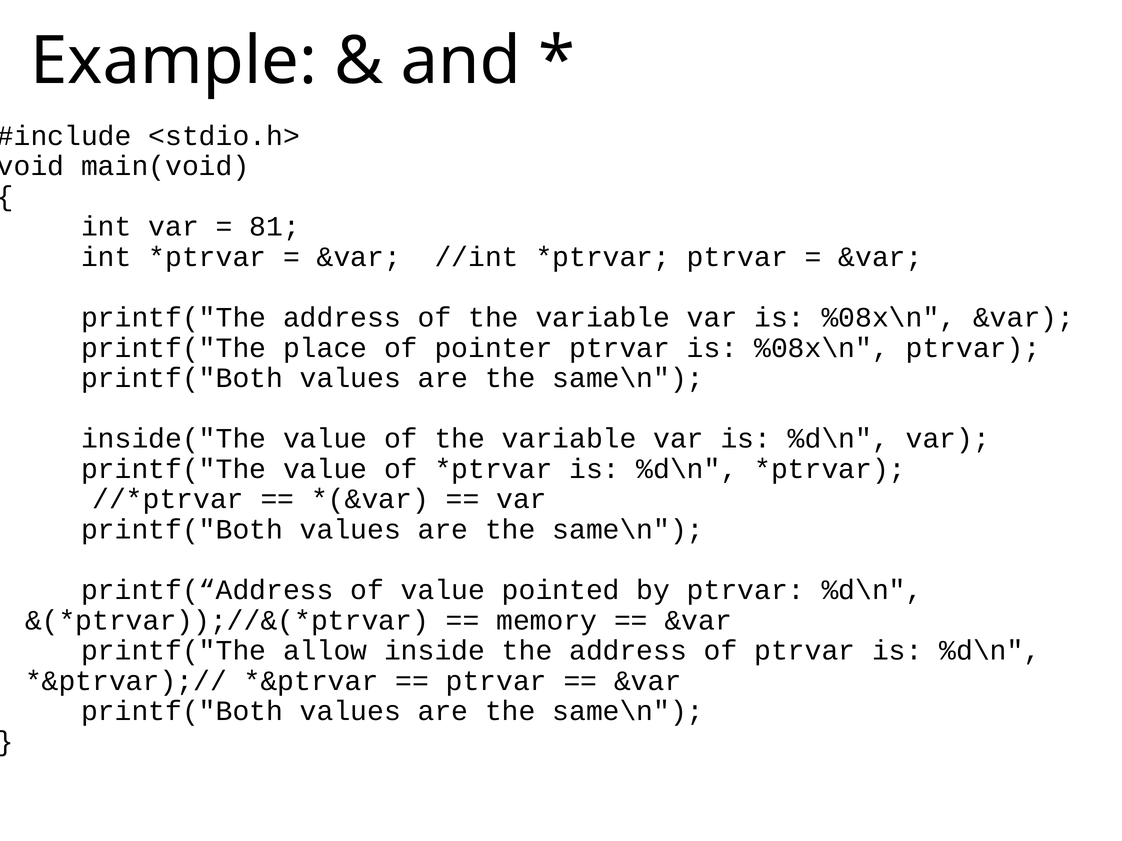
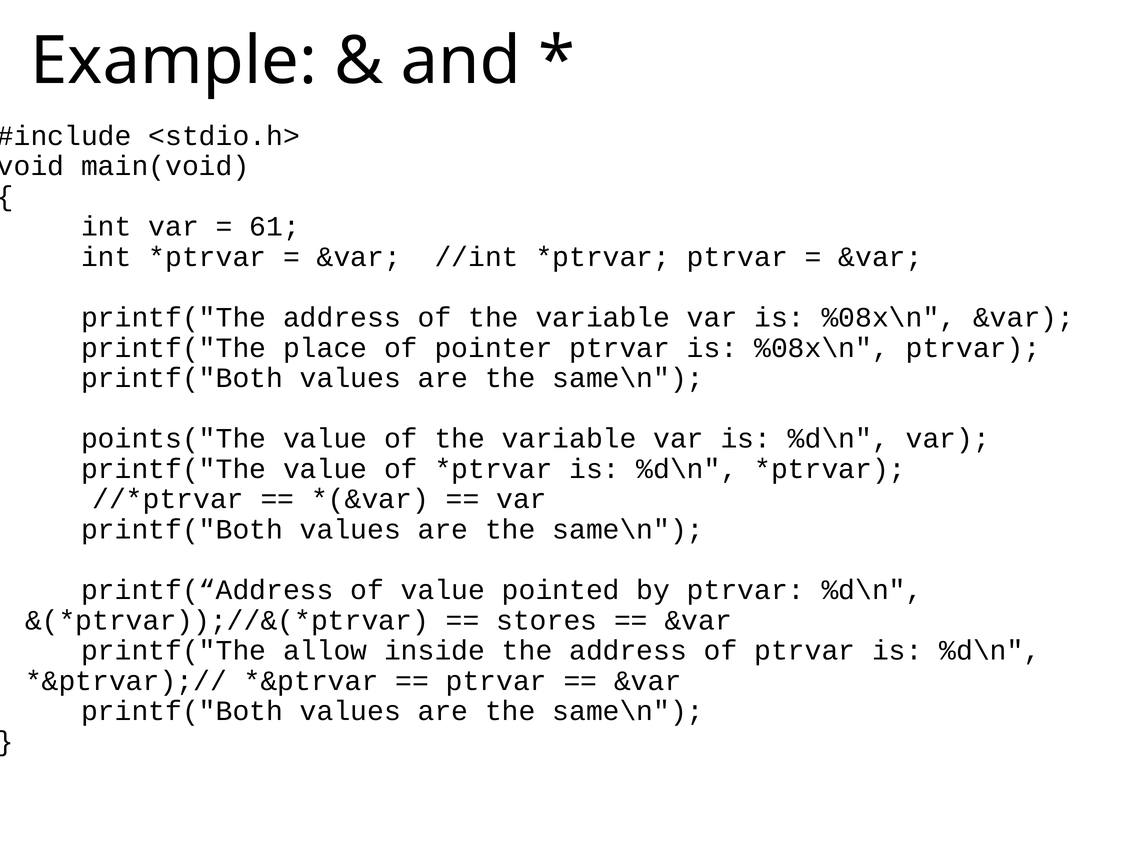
81: 81 -> 61
inside("The: inside("The -> points("The
memory: memory -> stores
